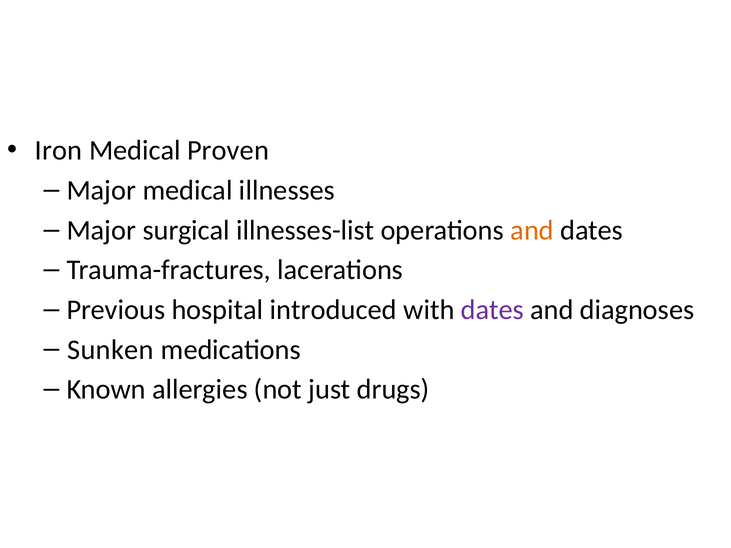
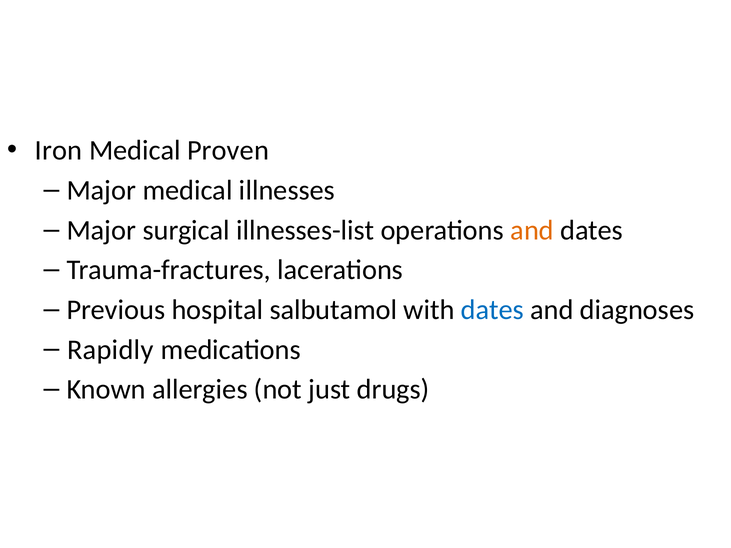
introduced: introduced -> salbutamol
dates at (492, 310) colour: purple -> blue
Sunken: Sunken -> Rapidly
